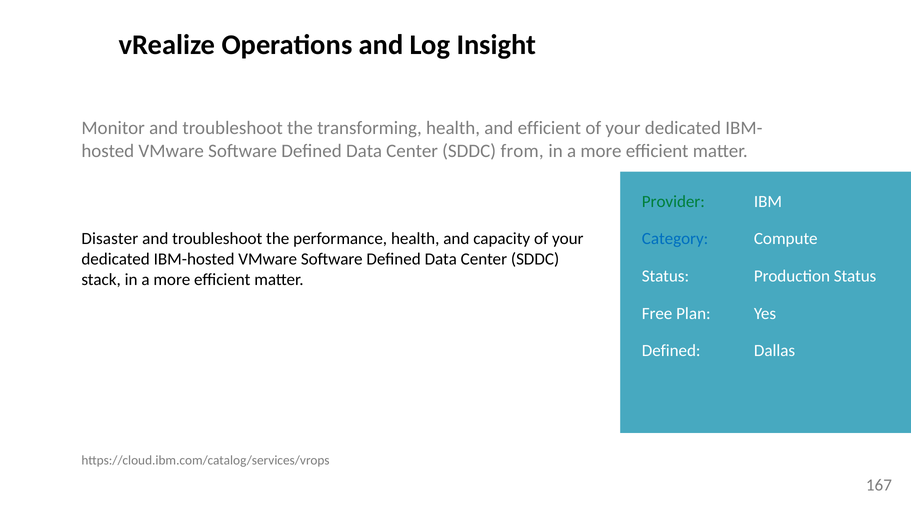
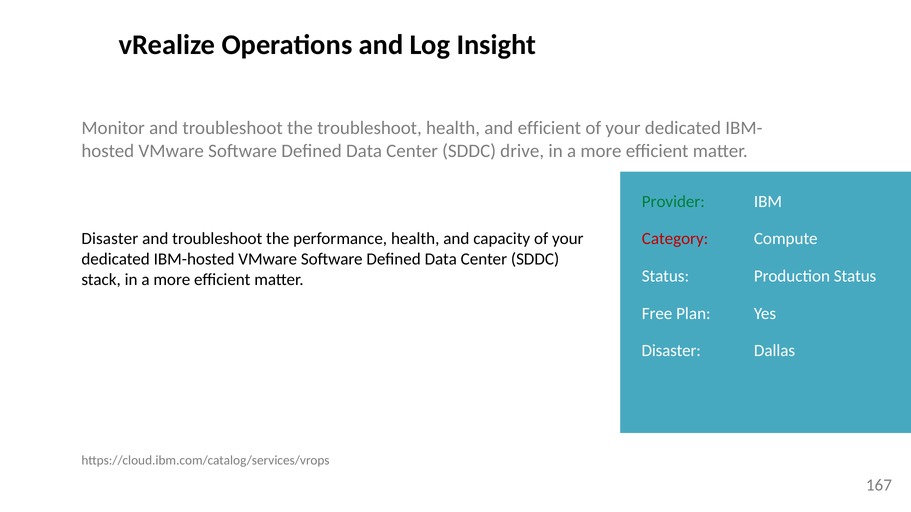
the transforming: transforming -> troubleshoot
from: from -> drive
Category colour: blue -> red
Defined at (671, 351): Defined -> Disaster
